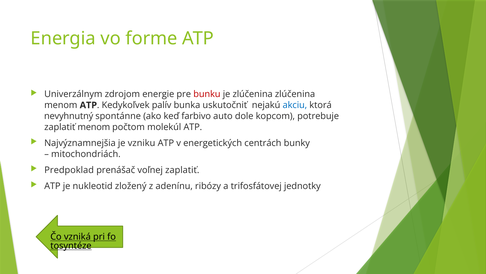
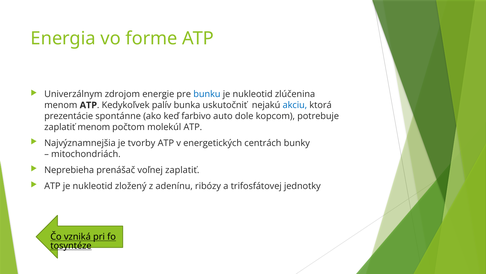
bunku colour: red -> blue
zlúčenina at (253, 94): zlúčenina -> nukleotid
nevyhnutný: nevyhnutný -> prezentácie
vzniku: vzniku -> tvorby
Predpoklad: Predpoklad -> Neprebieha
